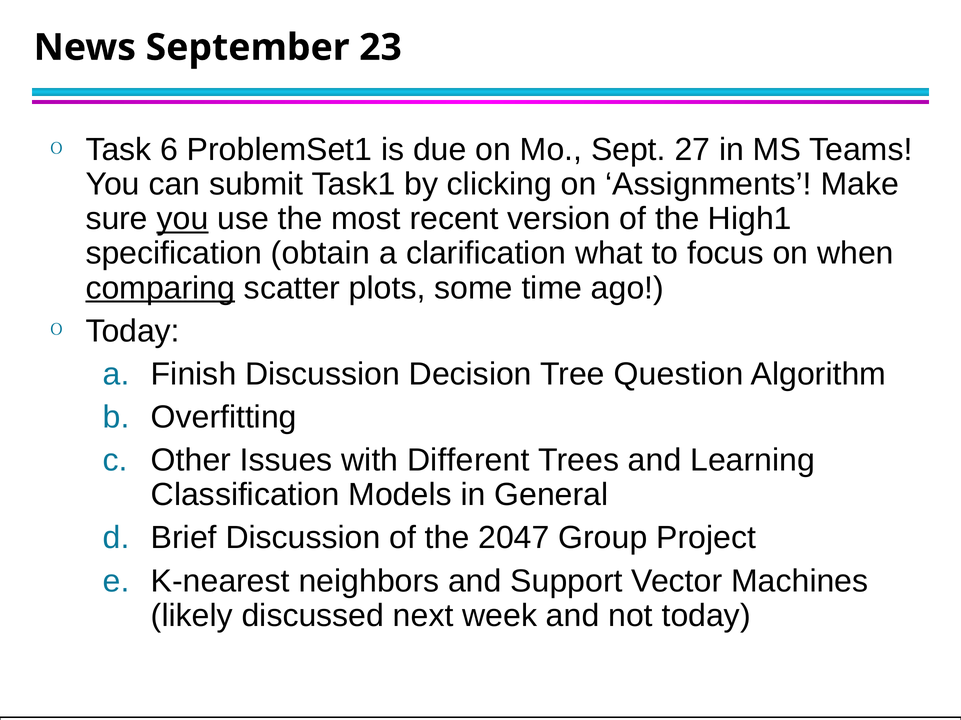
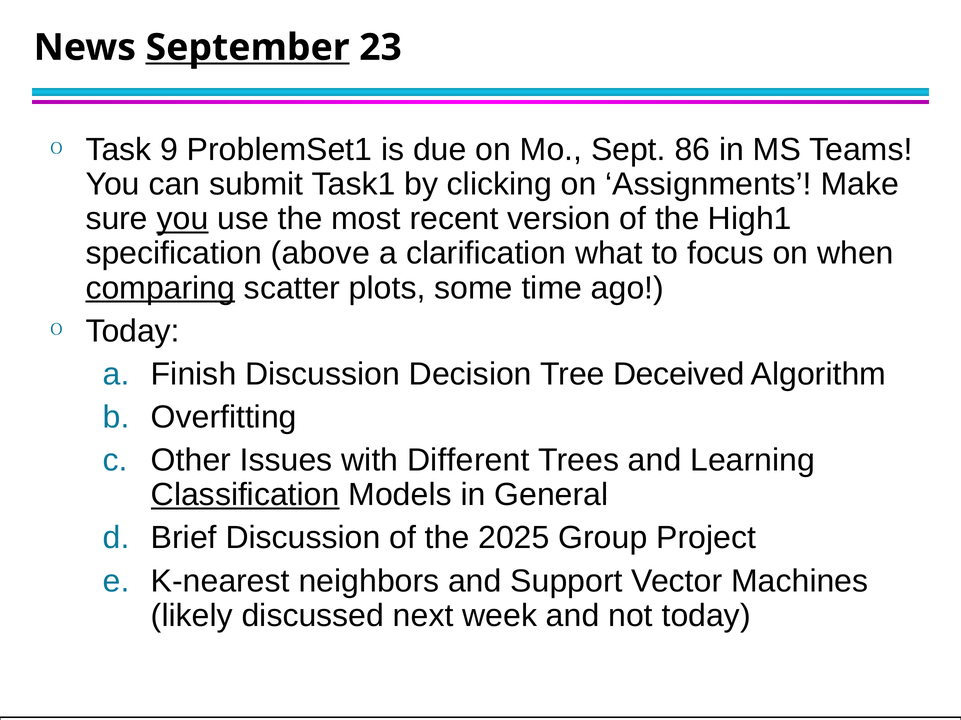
September underline: none -> present
6: 6 -> 9
27: 27 -> 86
obtain: obtain -> above
Question: Question -> Deceived
Classification at (245, 495) underline: none -> present
2047: 2047 -> 2025
